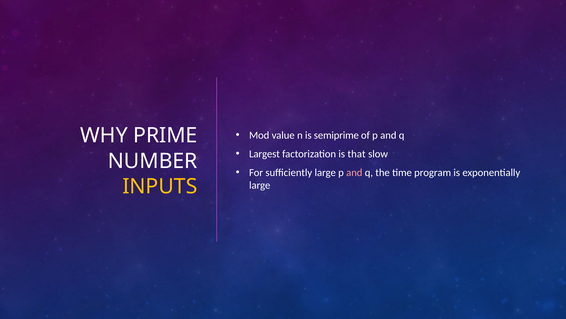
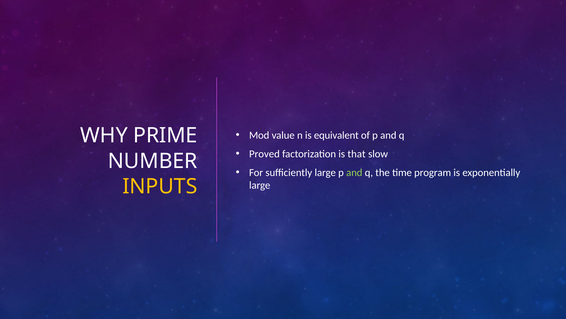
semiprime: semiprime -> equivalent
Largest: Largest -> Proved
and at (354, 172) colour: pink -> light green
